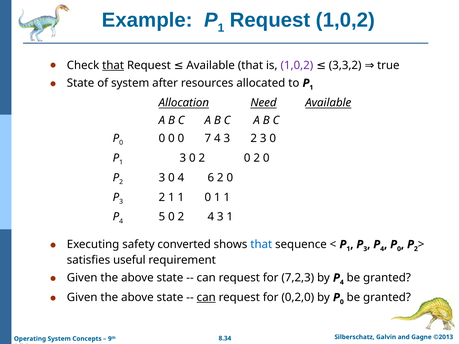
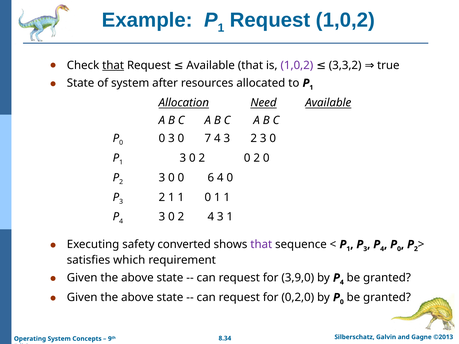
0 at (171, 138): 0 -> 3
3 0 4: 4 -> 0
6 2: 2 -> 4
5 at (162, 217): 5 -> 3
that at (261, 245) colour: blue -> purple
useful: useful -> which
7,2,3: 7,2,3 -> 3,9,0
can at (206, 298) underline: present -> none
